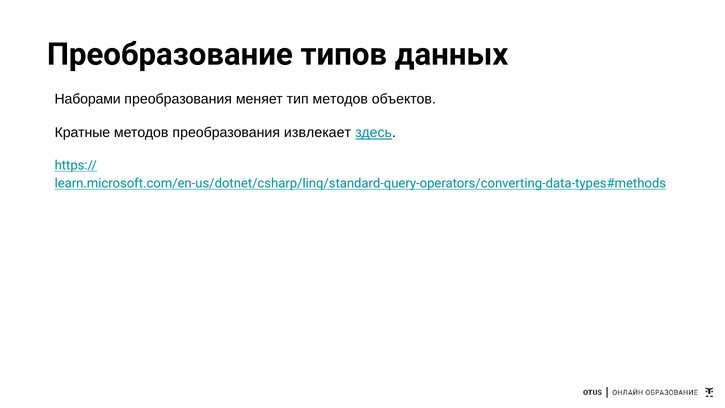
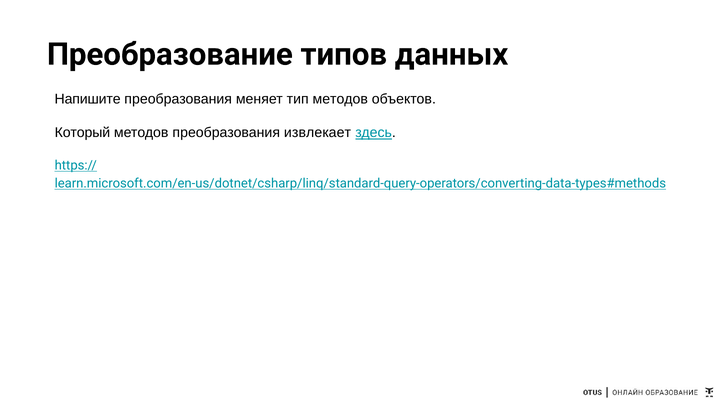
Наборами: Наборами -> Напишите
Кратные: Кратные -> Который
